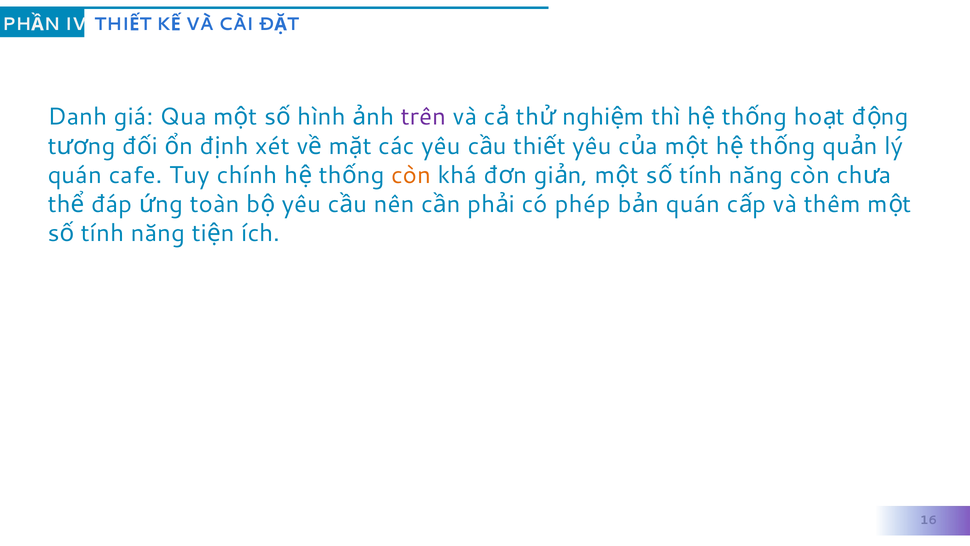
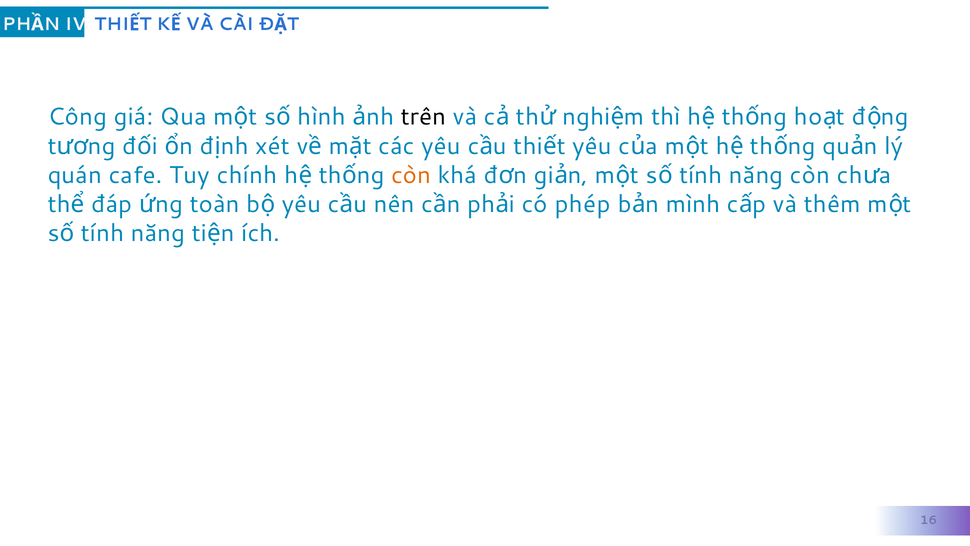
Danh: Danh -> Công
trên colour: purple -> black
quán at (693, 204): quán -> mình
